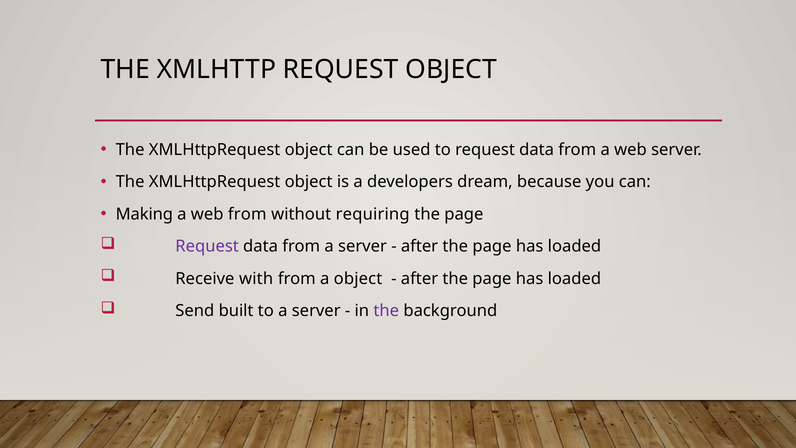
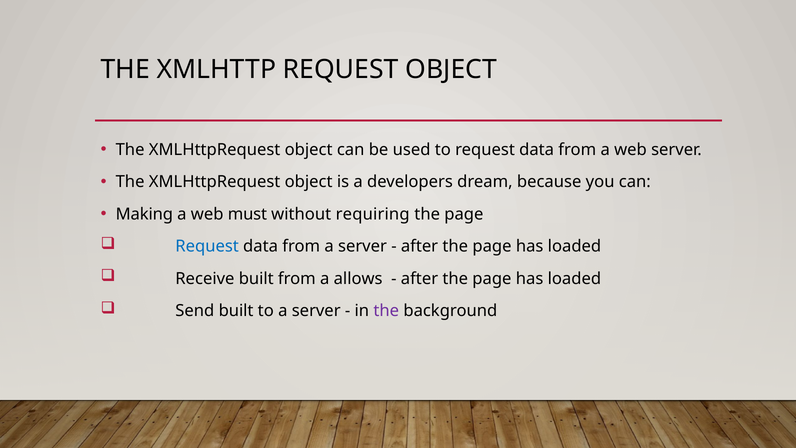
web from: from -> must
Request at (207, 246) colour: purple -> blue
Receive with: with -> built
a object: object -> allows
